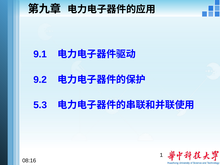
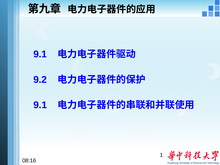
5.3 at (40, 105): 5.3 -> 9.1
